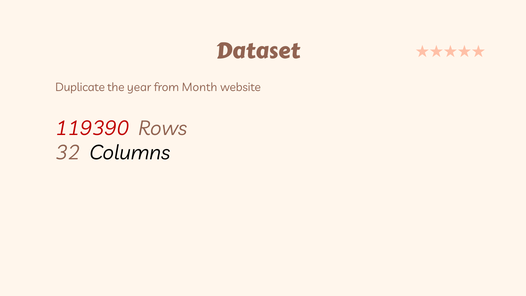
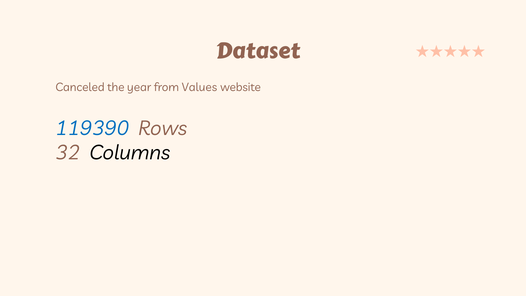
Duplicate: Duplicate -> Canceled
Month: Month -> Values
119390 colour: red -> blue
